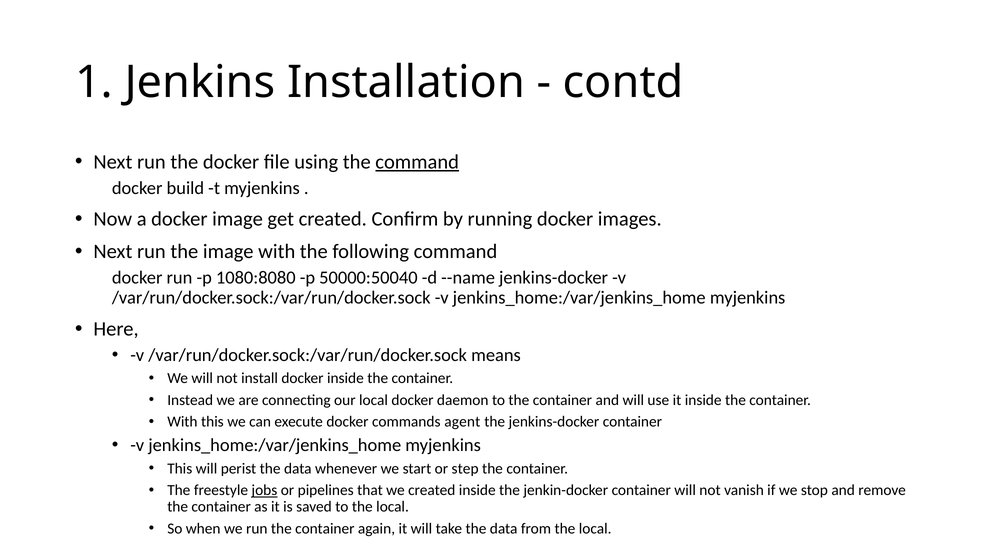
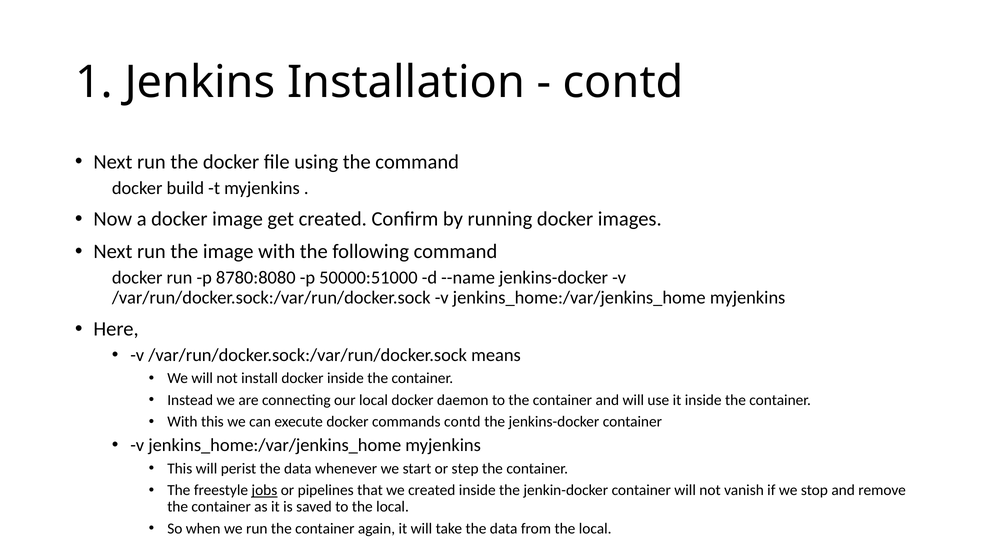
command at (417, 162) underline: present -> none
1080:8080: 1080:8080 -> 8780:8080
50000:50040: 50000:50040 -> 50000:51000
commands agent: agent -> contd
